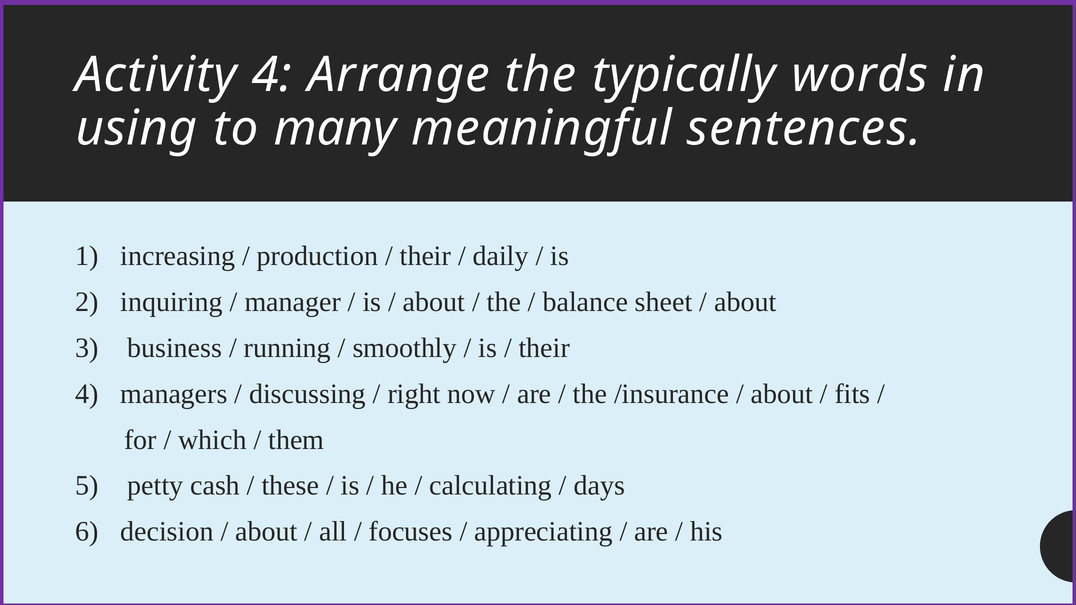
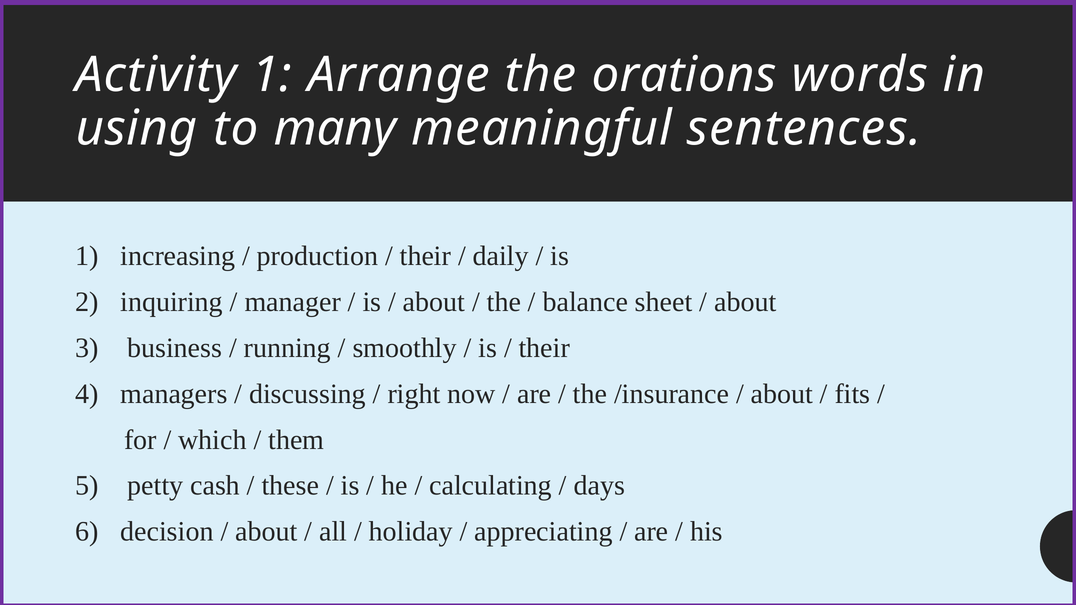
Activity 4: 4 -> 1
typically: typically -> orations
focuses: focuses -> holiday
